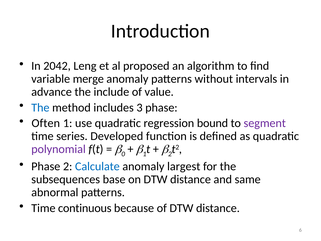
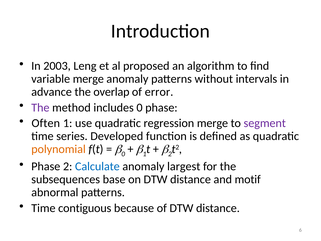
2042: 2042 -> 2003
include: include -> overlap
value: value -> error
The at (40, 107) colour: blue -> purple
includes 3: 3 -> 0
regression bound: bound -> merge
polynomial colour: purple -> orange
same: same -> motif
continuous: continuous -> contiguous
